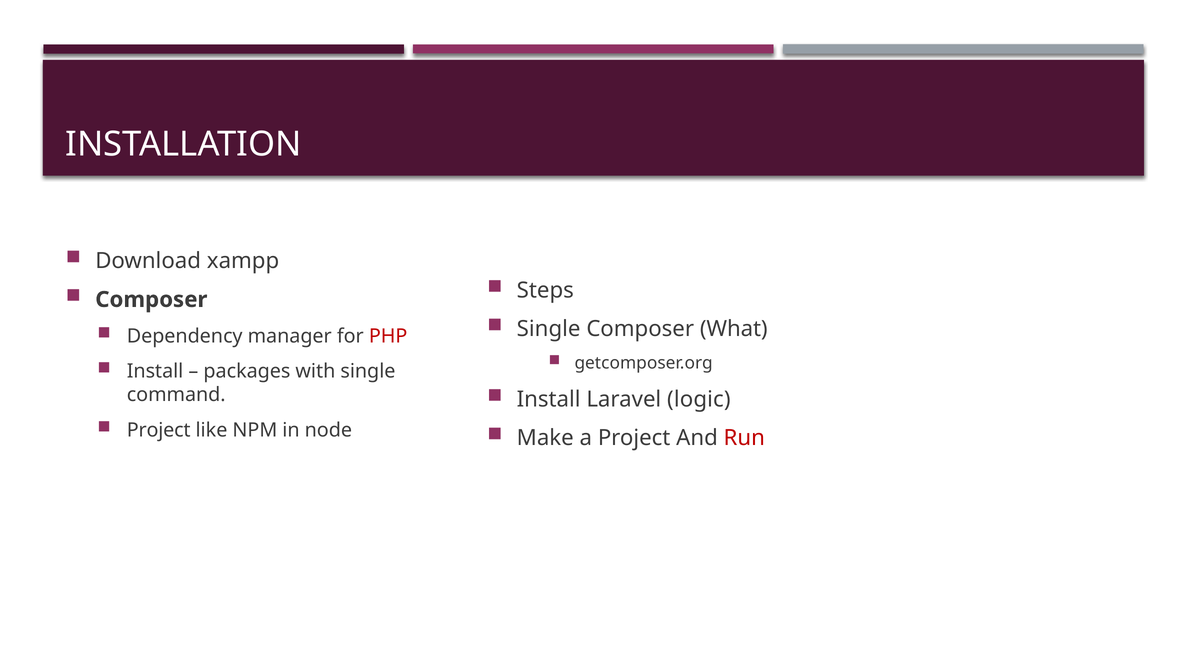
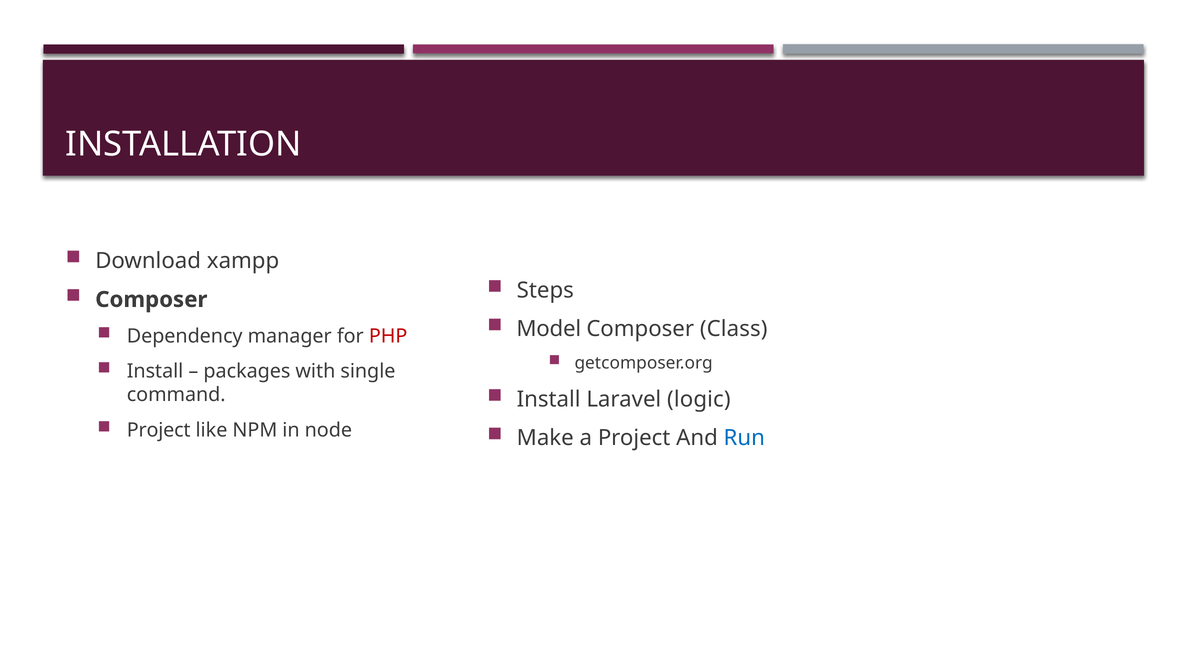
Single at (549, 329): Single -> Model
What: What -> Class
Run colour: red -> blue
